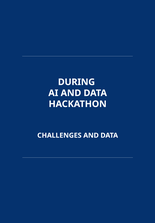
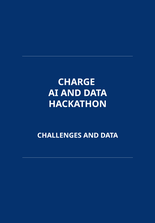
DURING: DURING -> CHARGE
